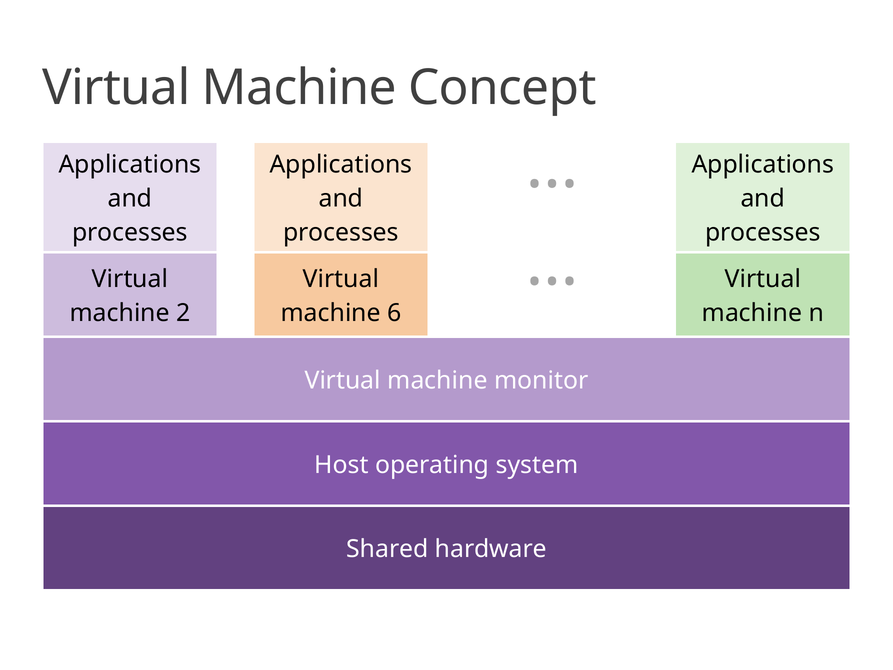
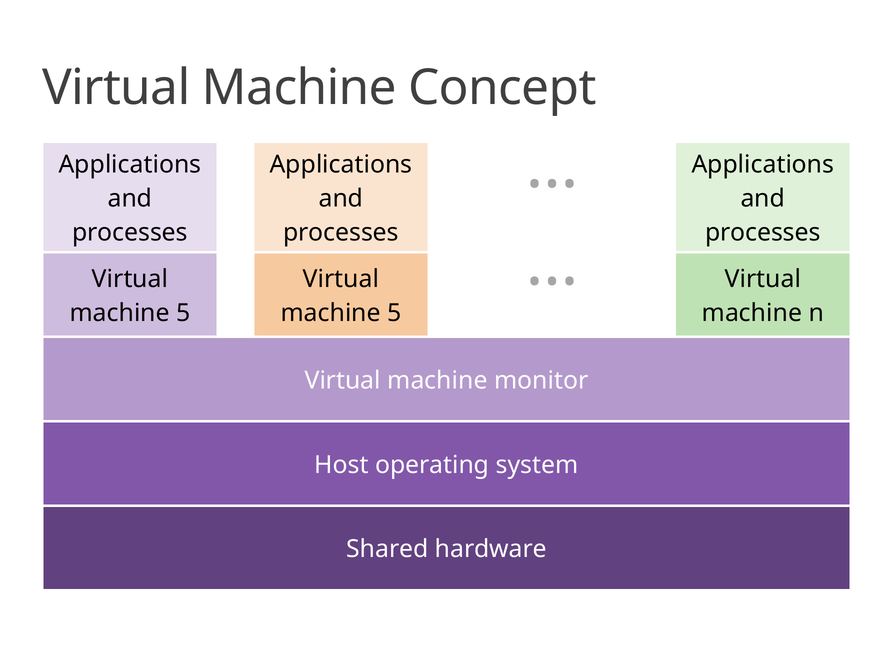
2 at (183, 313): 2 -> 5
6 at (394, 313): 6 -> 5
